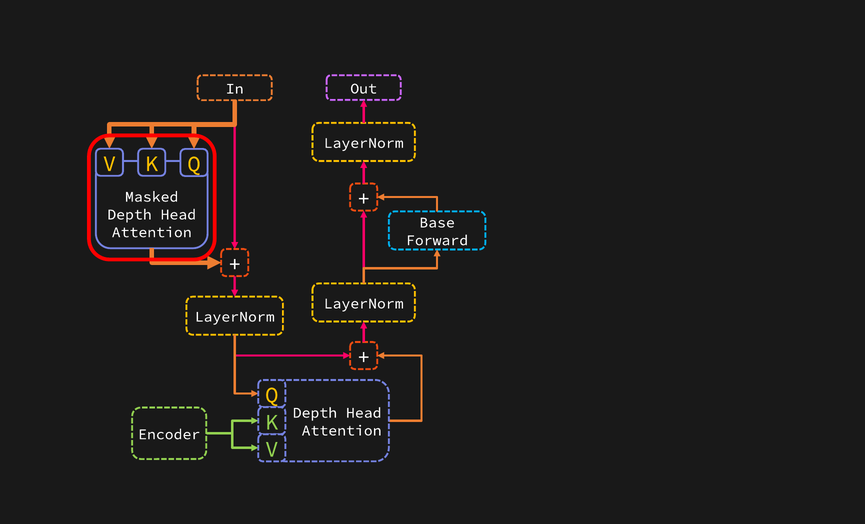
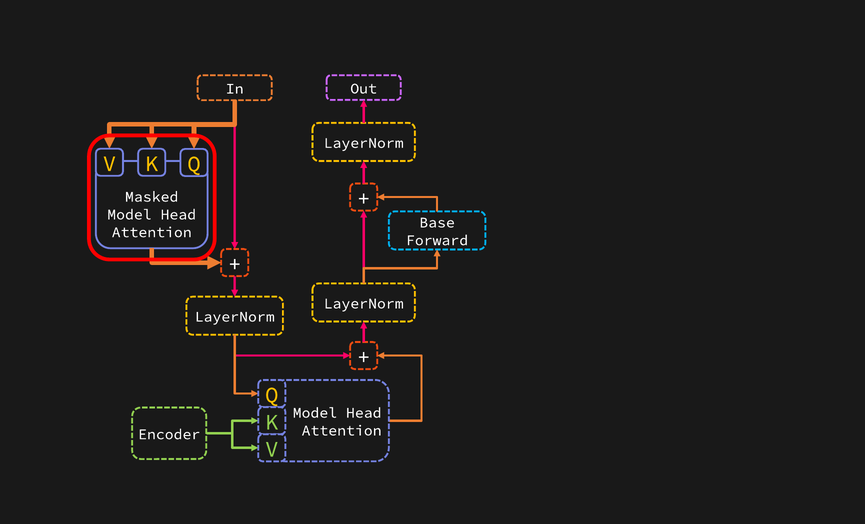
Depth at (129, 215): Depth -> Model
Depth at (315, 413): Depth -> Model
